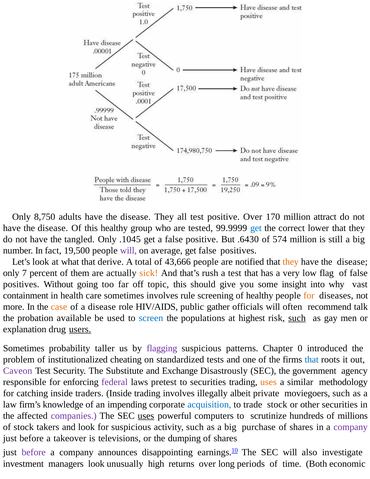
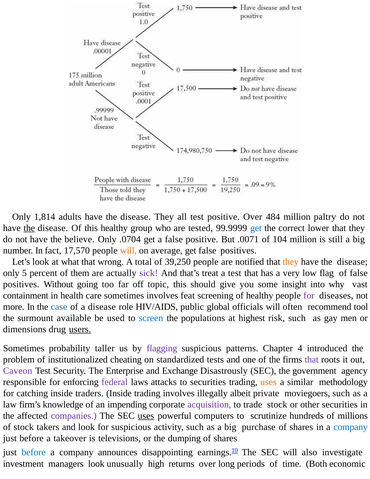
8,750: 8,750 -> 1,814
170: 170 -> 484
attract: attract -> paltry
the at (29, 228) underline: none -> present
tangled: tangled -> believe
.1045: .1045 -> .0704
.6430: .6430 -> .0071
574: 574 -> 104
19,500: 19,500 -> 17,570
will at (128, 250) colour: purple -> orange
derive: derive -> wrong
43,666: 43,666 -> 39,250
7: 7 -> 5
sick colour: orange -> purple
rush: rush -> treat
rule: rule -> feat
for at (309, 295) colour: orange -> purple
case colour: orange -> blue
gather: gather -> global
talk: talk -> tool
probation: probation -> surmount
such at (297, 318) underline: present -> none
explanation: explanation -> dimensions
0: 0 -> 4
that at (312, 359) colour: blue -> purple
Substitute: Substitute -> Enterprise
pretest: pretest -> attacks
acquisition colour: blue -> purple
company at (351, 427) colour: purple -> blue
before at (34, 452) colour: purple -> blue
